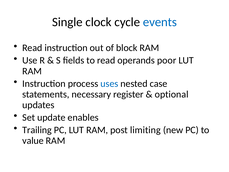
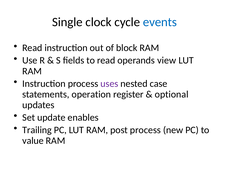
poor: poor -> view
uses colour: blue -> purple
necessary: necessary -> operation
post limiting: limiting -> process
